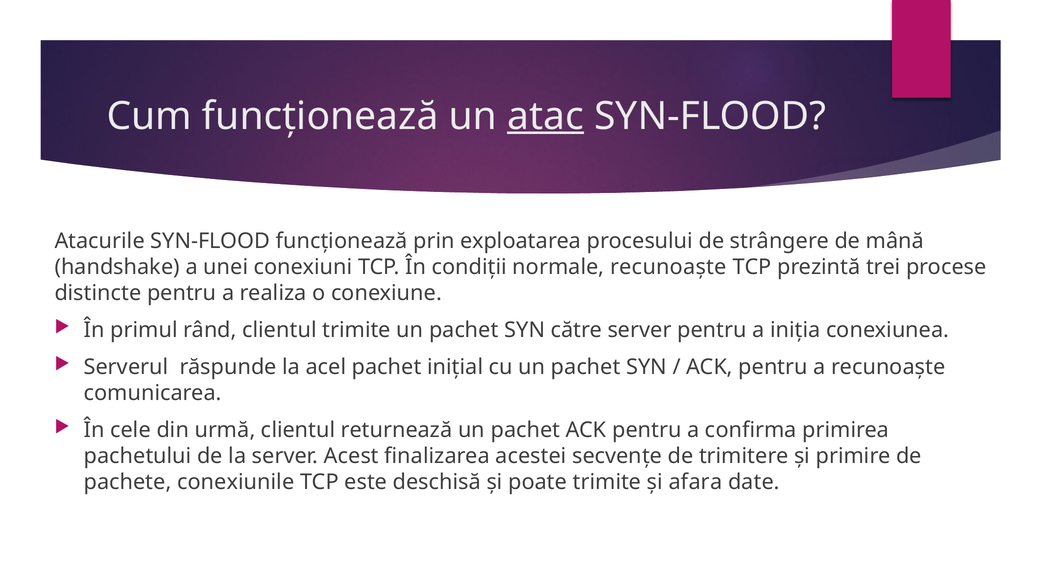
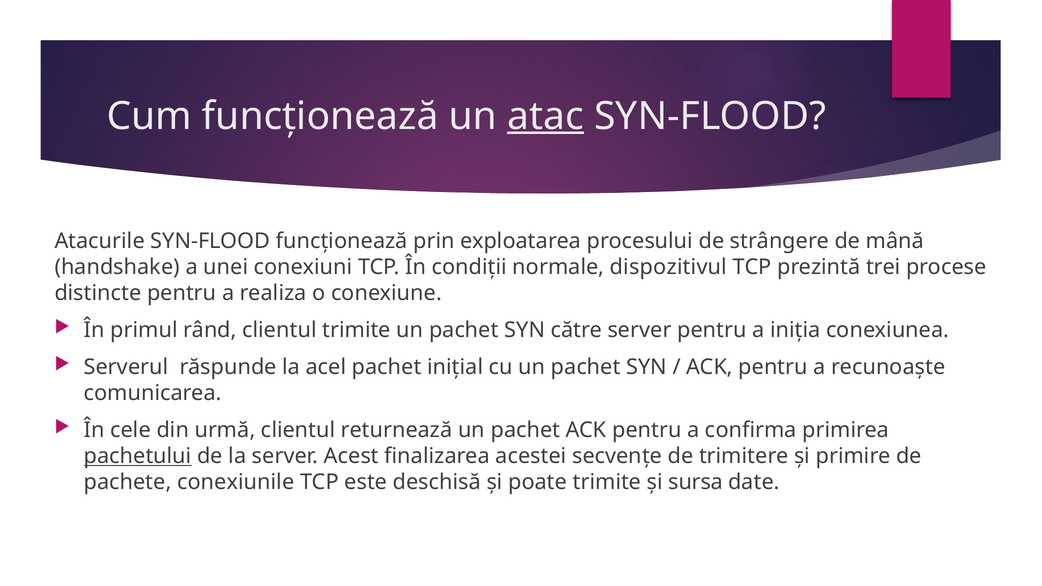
normale recunoaște: recunoaște -> dispozitivul
pachetului underline: none -> present
afara: afara -> sursa
